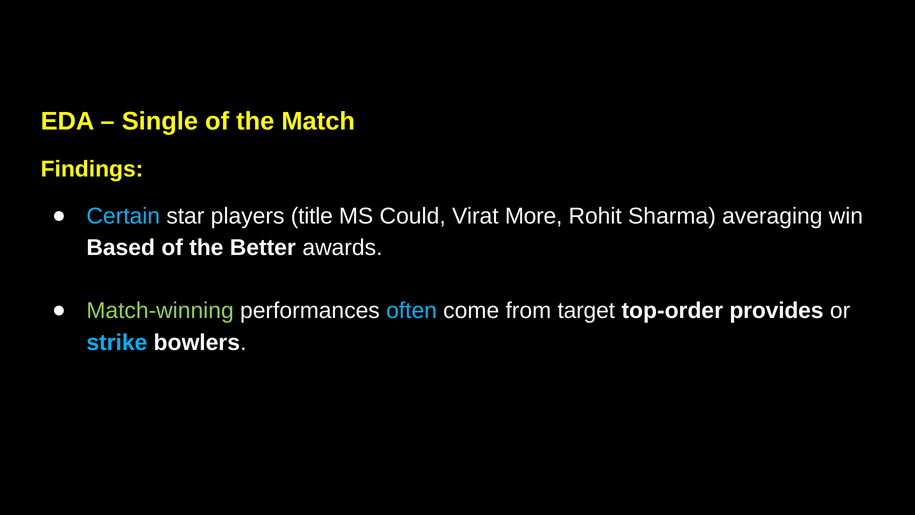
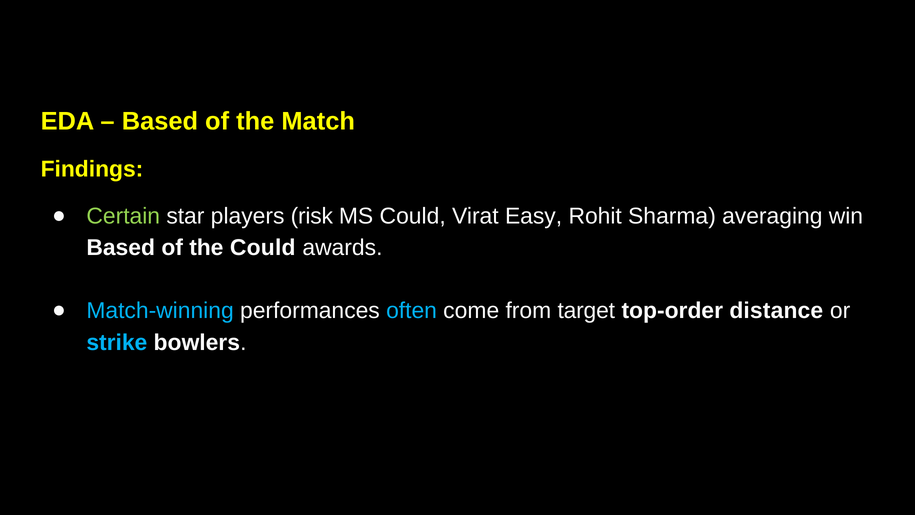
Single at (160, 121): Single -> Based
Certain colour: light blue -> light green
title: title -> risk
More: More -> Easy
the Better: Better -> Could
Match-winning colour: light green -> light blue
provides: provides -> distance
